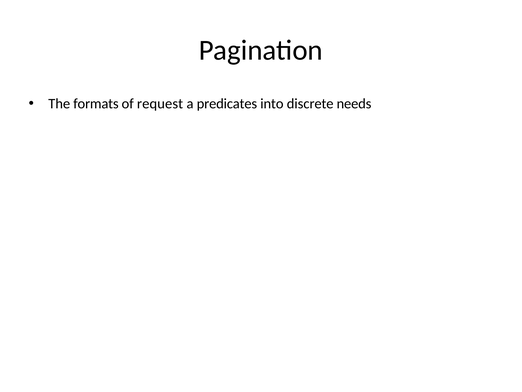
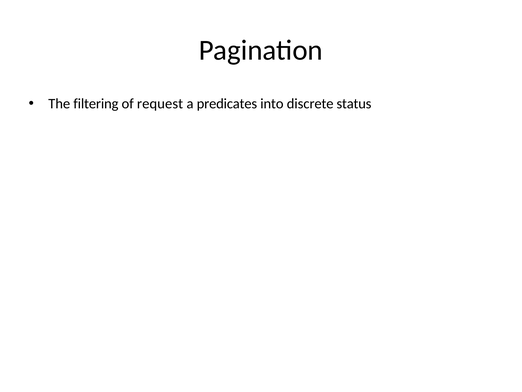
formats: formats -> filtering
needs: needs -> status
